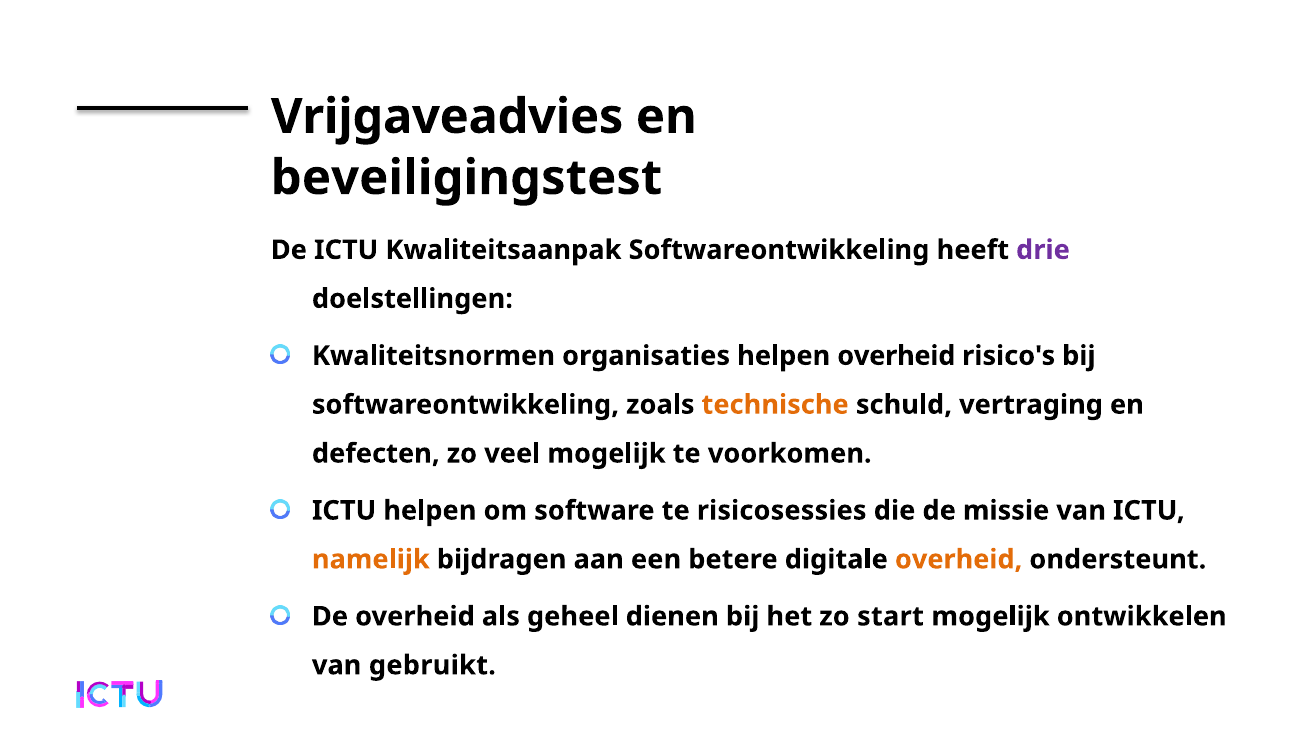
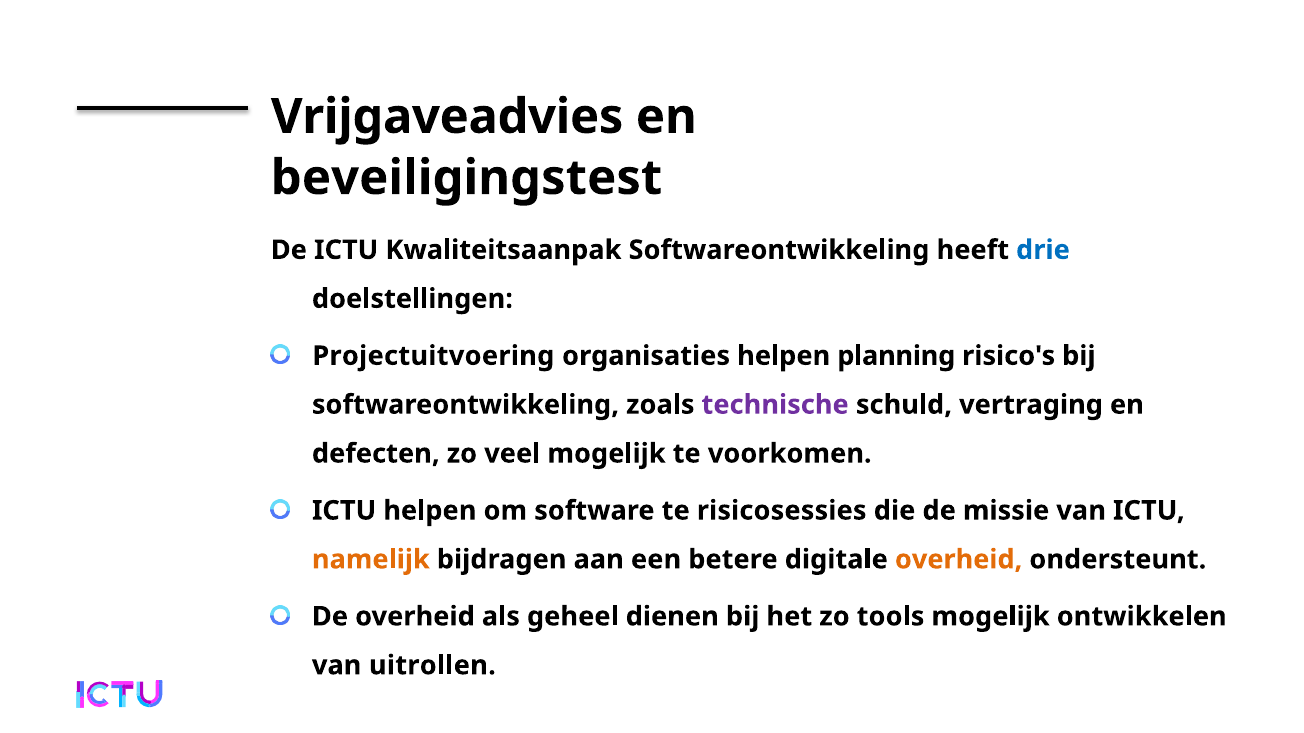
drie colour: purple -> blue
Kwaliteitsnormen: Kwaliteitsnormen -> Projectuitvoering
helpen overheid: overheid -> planning
technische colour: orange -> purple
start: start -> tools
gebruikt: gebruikt -> uitrollen
